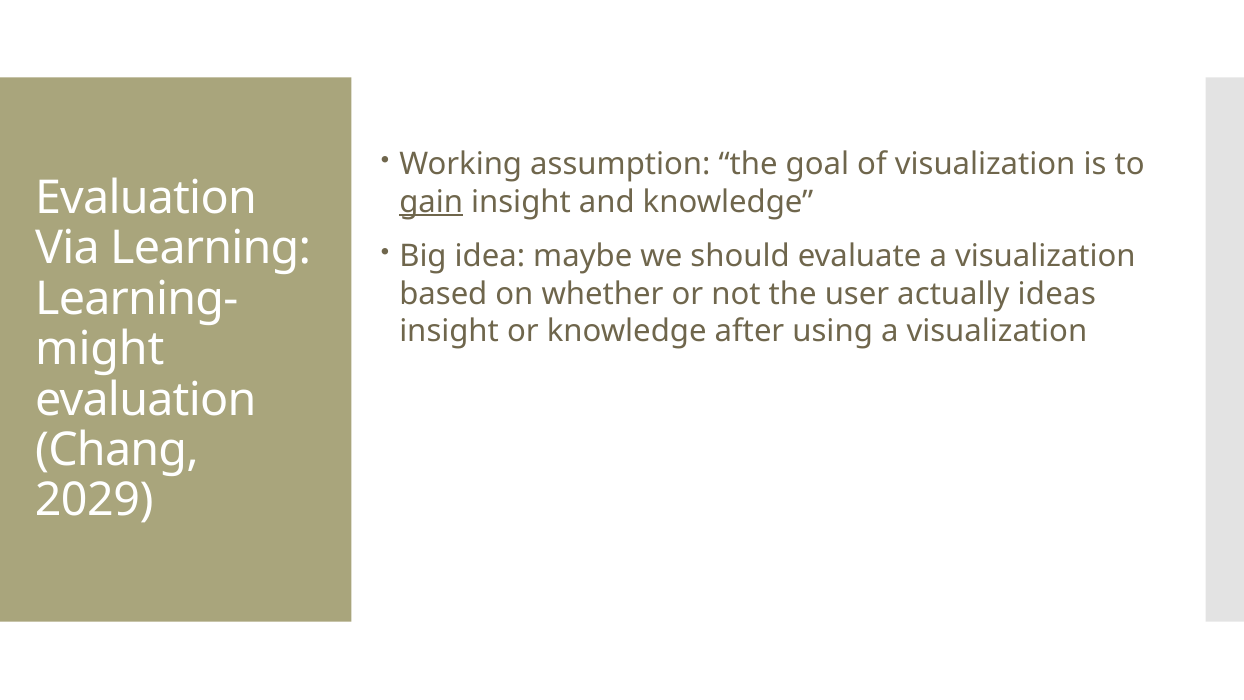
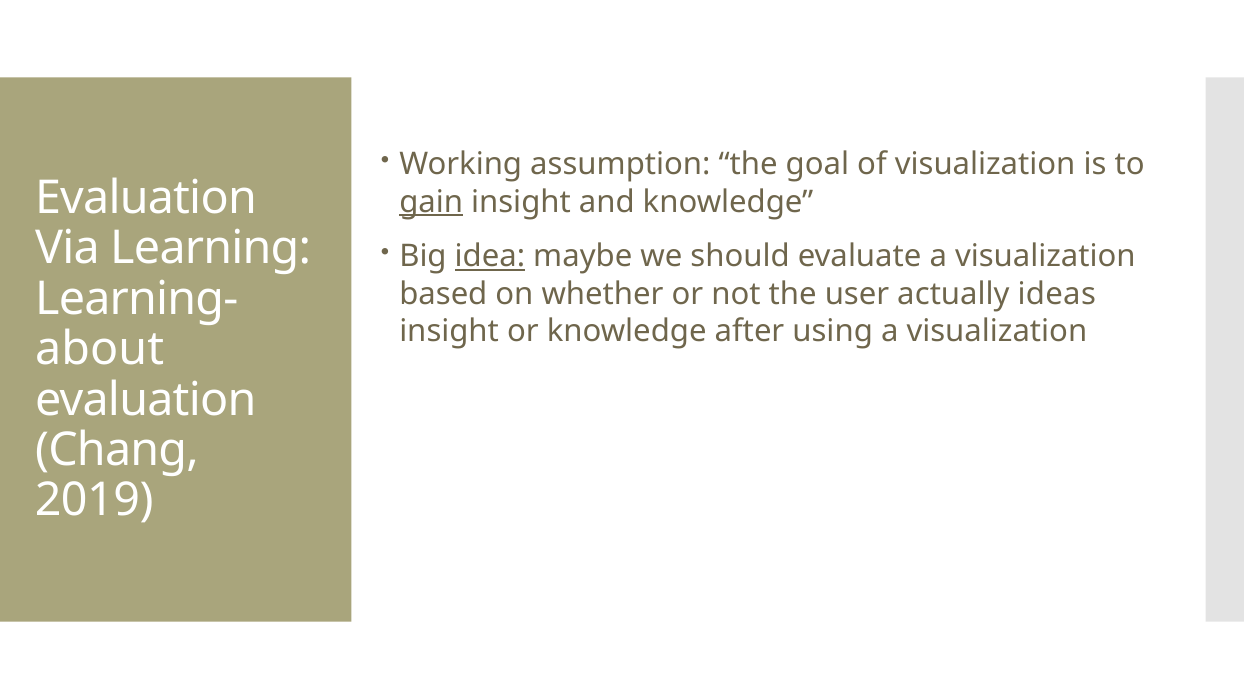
idea underline: none -> present
might: might -> about
2029: 2029 -> 2019
